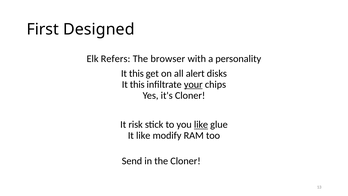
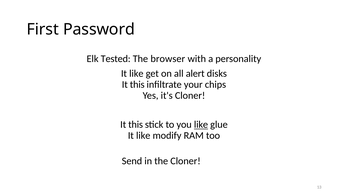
Designed: Designed -> Password
Refers: Refers -> Tested
this at (136, 73): this -> like
your underline: present -> none
risk at (136, 124): risk -> this
